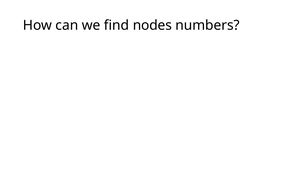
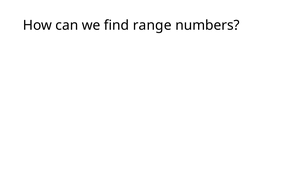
nodes: nodes -> range
